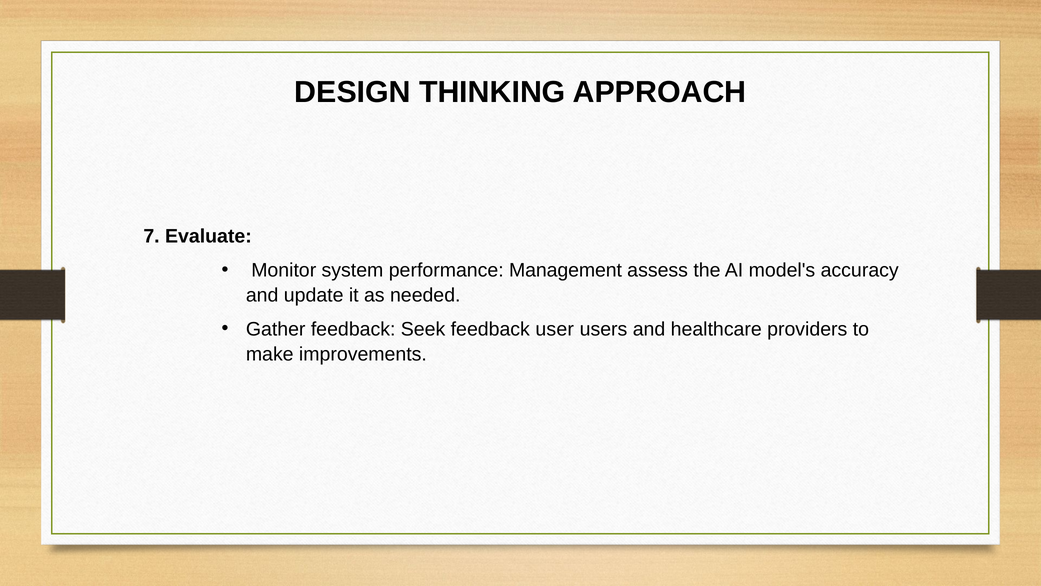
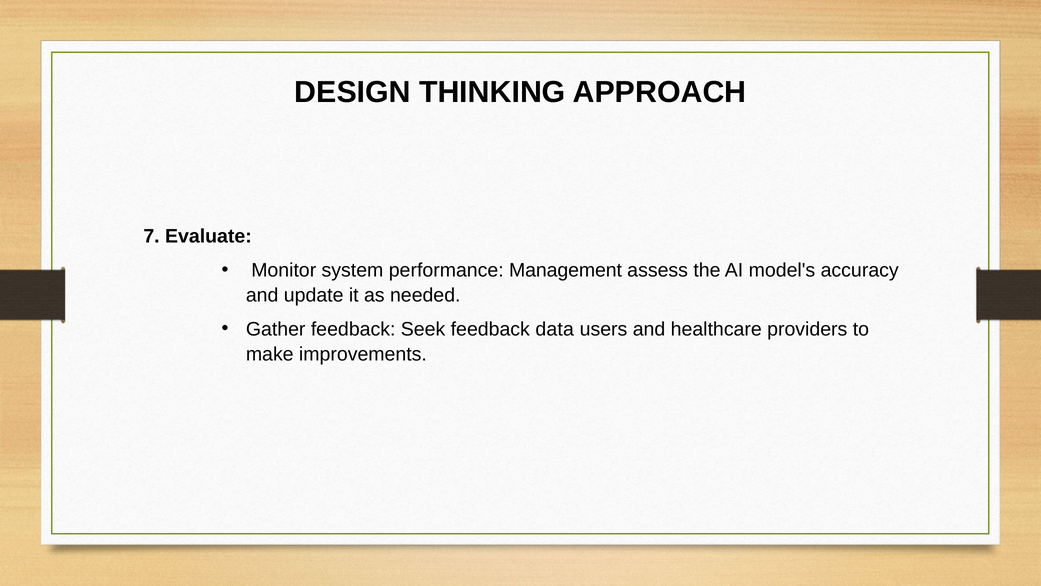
user: user -> data
